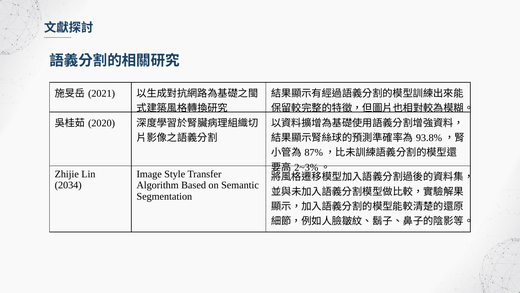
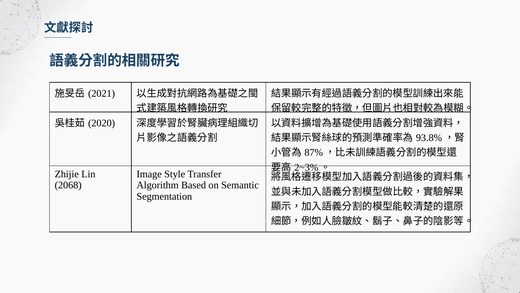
2034: 2034 -> 2068
